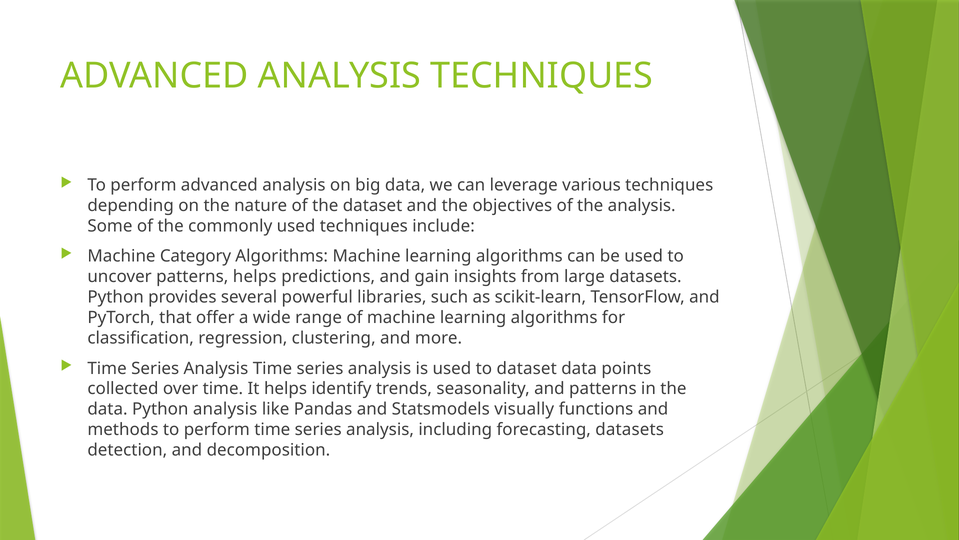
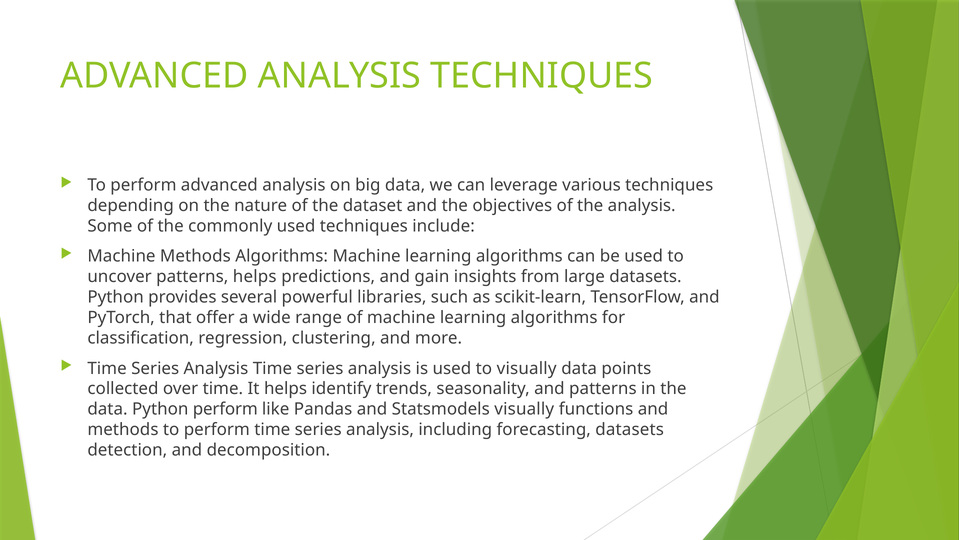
Machine Category: Category -> Methods
to dataset: dataset -> visually
Python analysis: analysis -> perform
